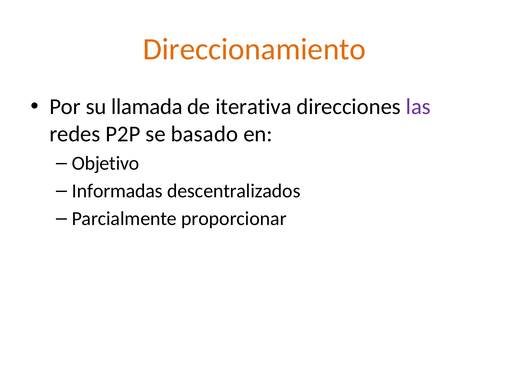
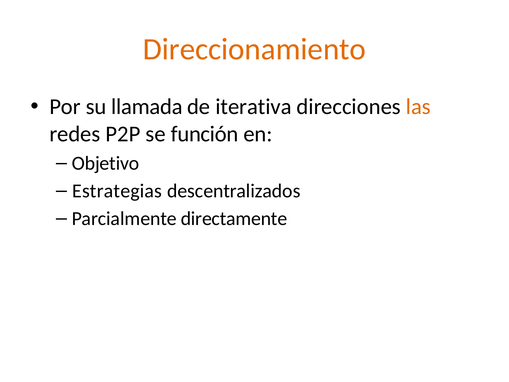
las colour: purple -> orange
basado: basado -> función
Informadas: Informadas -> Estrategias
proporcionar: proporcionar -> directamente
